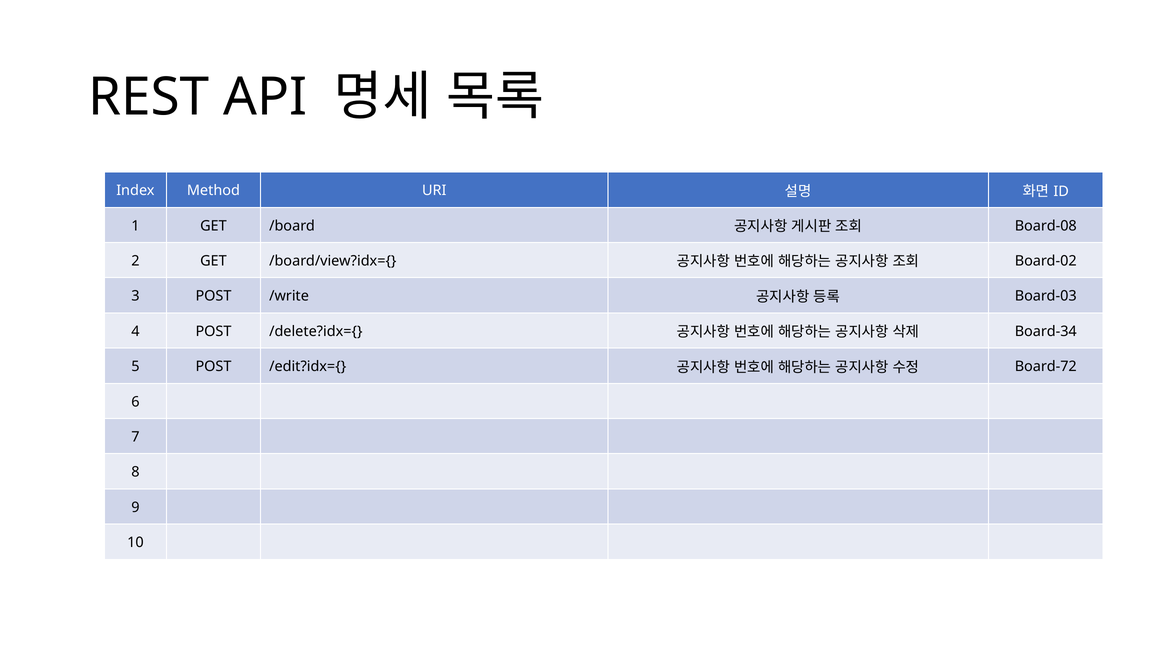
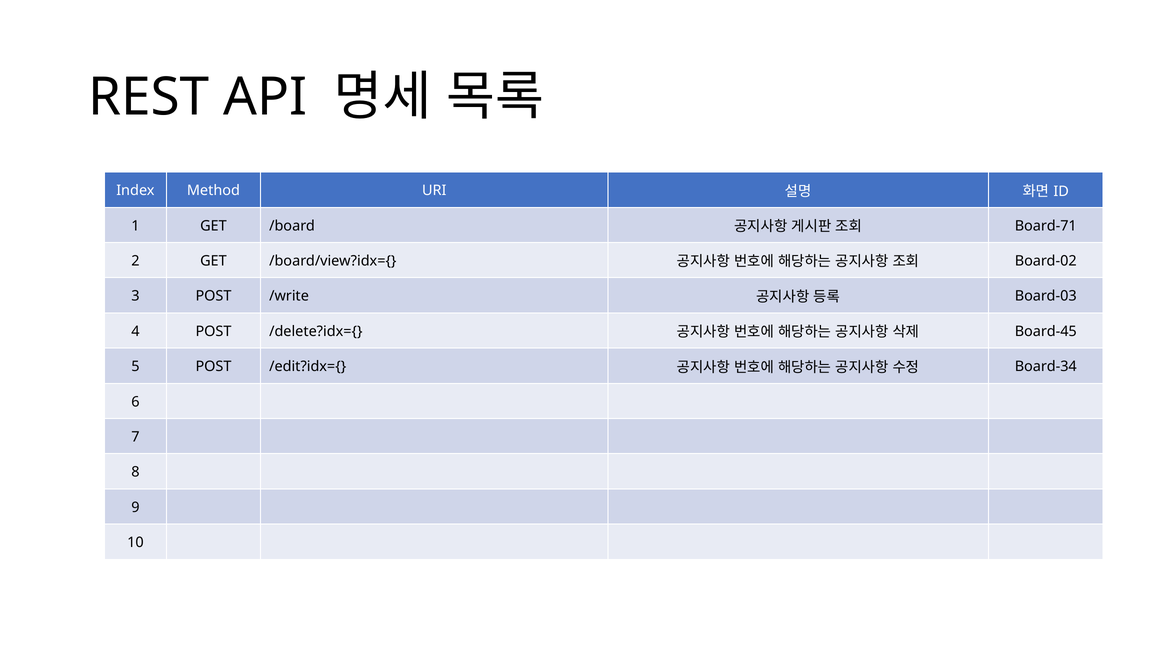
Board-08: Board-08 -> Board-71
Board-34: Board-34 -> Board-45
Board-72: Board-72 -> Board-34
